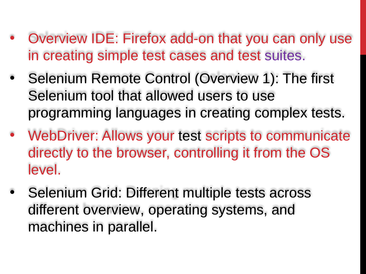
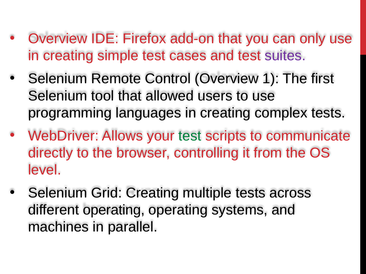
test at (190, 136) colour: black -> green
Grid Different: Different -> Creating
different overview: overview -> operating
